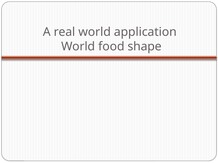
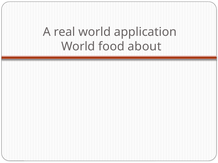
shape: shape -> about
